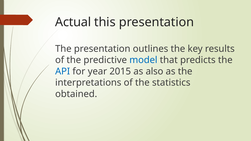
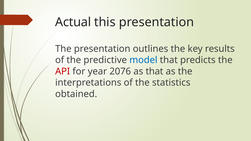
API colour: blue -> red
2015: 2015 -> 2076
as also: also -> that
